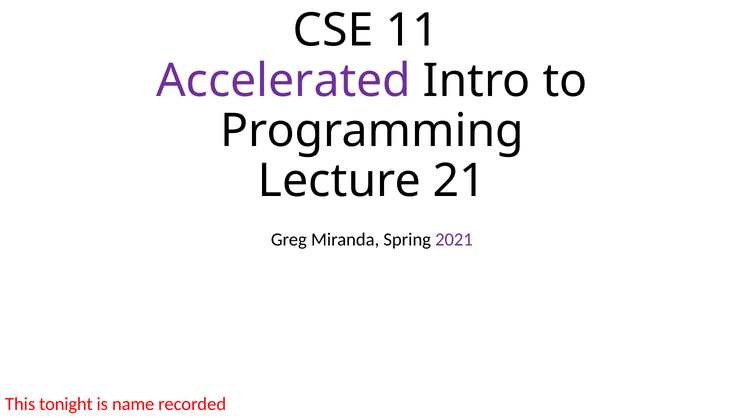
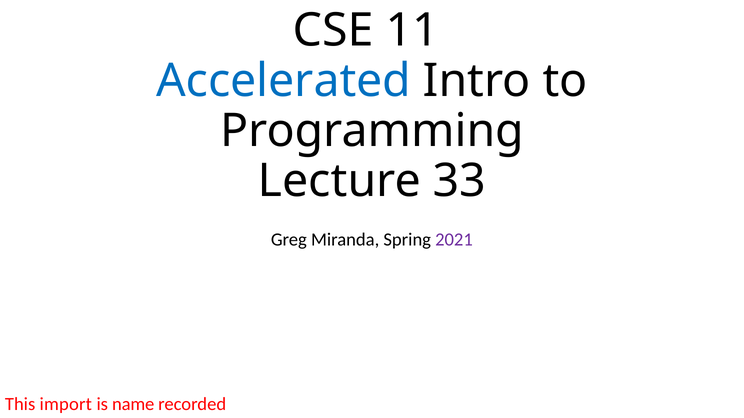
Accelerated colour: purple -> blue
21: 21 -> 33
tonight: tonight -> import
